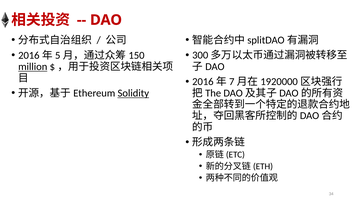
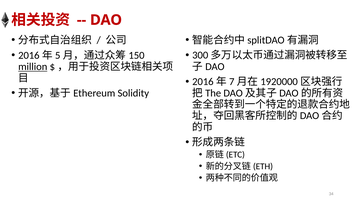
Solidity underline: present -> none
